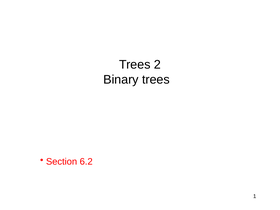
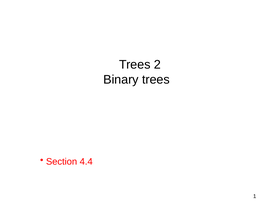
6.2: 6.2 -> 4.4
